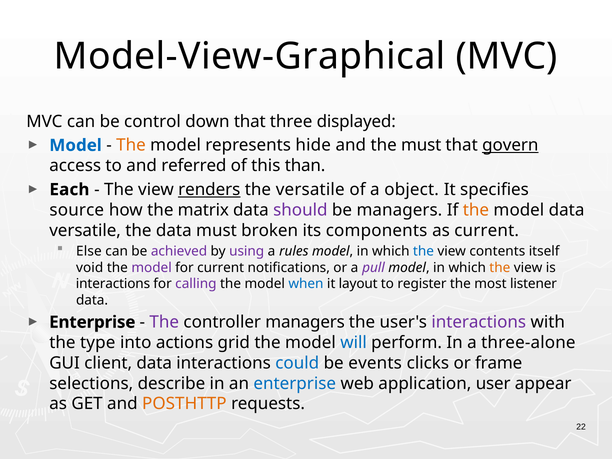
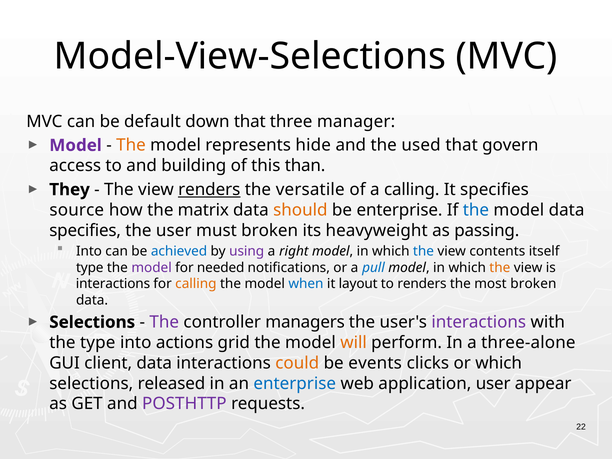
Model-View-Graphical: Model-View-Graphical -> Model-View-Selections
control: control -> default
displayed: displayed -> manager
Model at (76, 145) colour: blue -> purple
the must: must -> used
govern underline: present -> none
referred: referred -> building
Each: Each -> They
a object: object -> calling
should colour: purple -> orange
be managers: managers -> enterprise
the at (476, 210) colour: orange -> blue
versatile at (85, 230): versatile -> specifies
the data: data -> user
components: components -> heavyweight
as current: current -> passing
Else at (89, 251): Else -> Into
achieved colour: purple -> blue
rules: rules -> right
void at (90, 268): void -> type
for current: current -> needed
pull colour: purple -> blue
calling at (196, 284) colour: purple -> orange
to register: register -> renders
most listener: listener -> broken
Enterprise at (92, 322): Enterprise -> Selections
will colour: blue -> orange
could colour: blue -> orange
or frame: frame -> which
describe: describe -> released
POSTHTTP colour: orange -> purple
